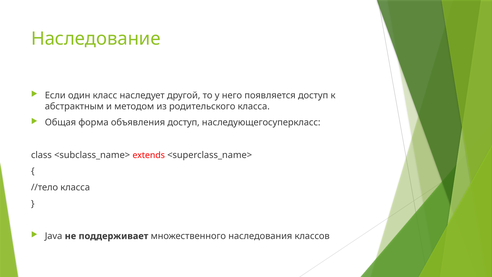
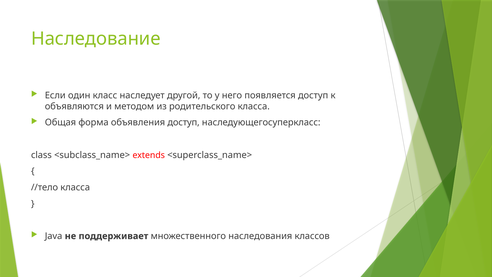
абстрактным: абстрактным -> объявляются
